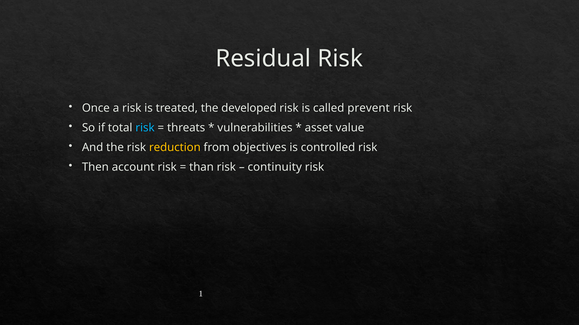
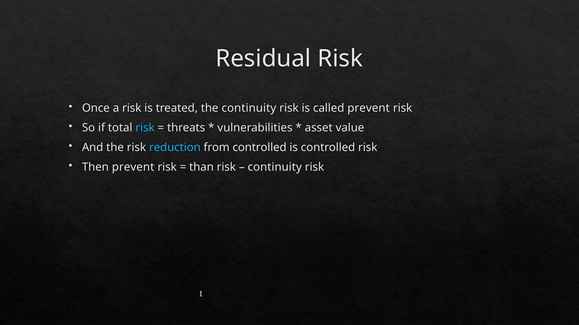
the developed: developed -> continuity
reduction colour: yellow -> light blue
from objectives: objectives -> controlled
Then account: account -> prevent
